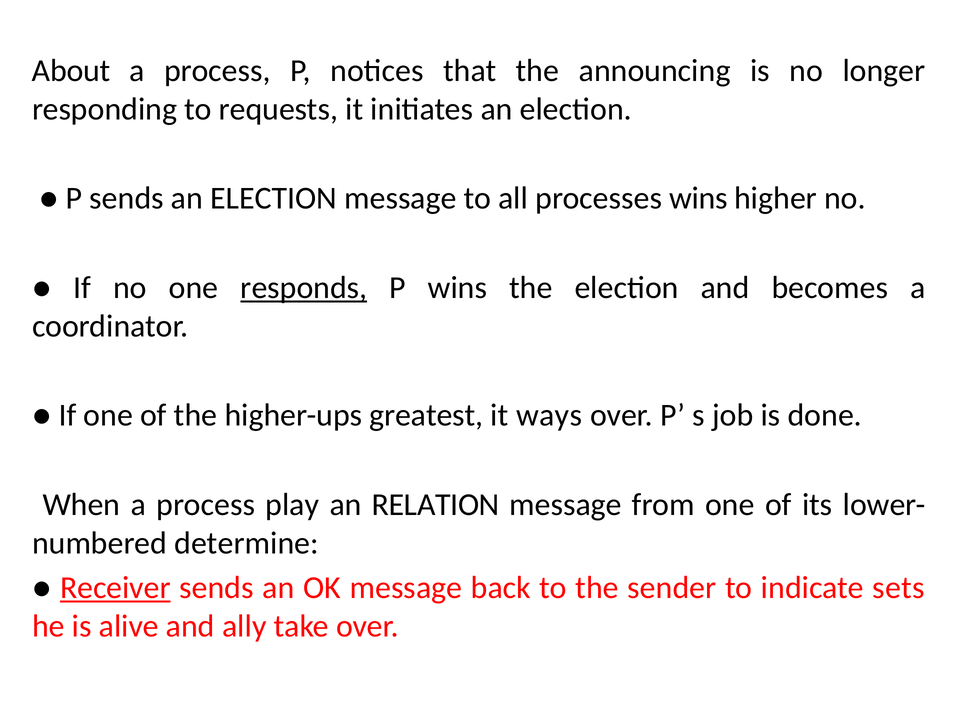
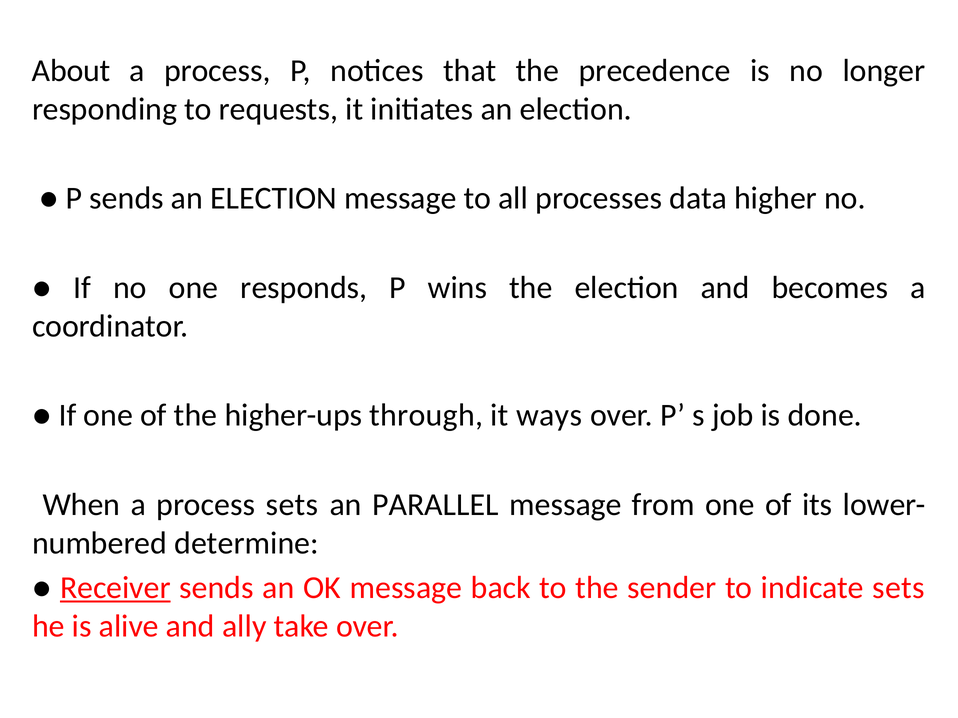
announcing: announcing -> precedence
processes wins: wins -> data
responds underline: present -> none
greatest: greatest -> through
process play: play -> sets
RELATION: RELATION -> PARALLEL
